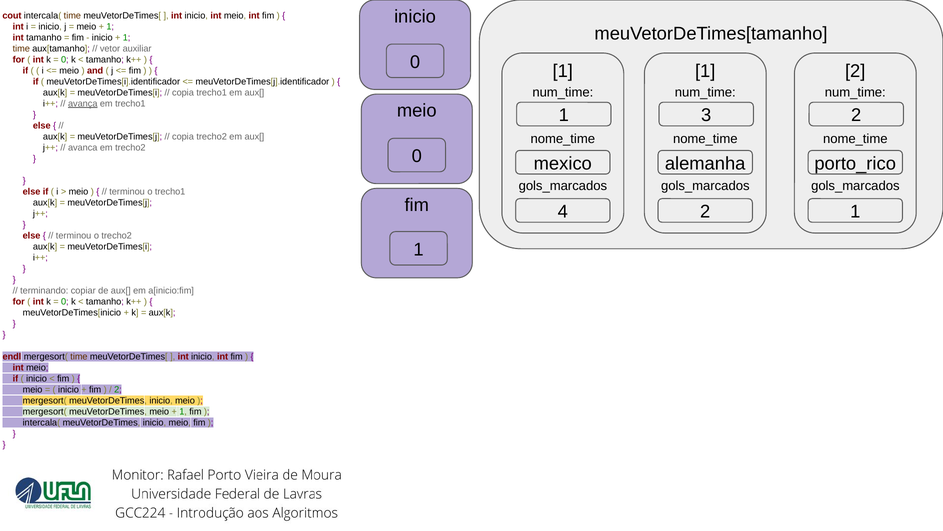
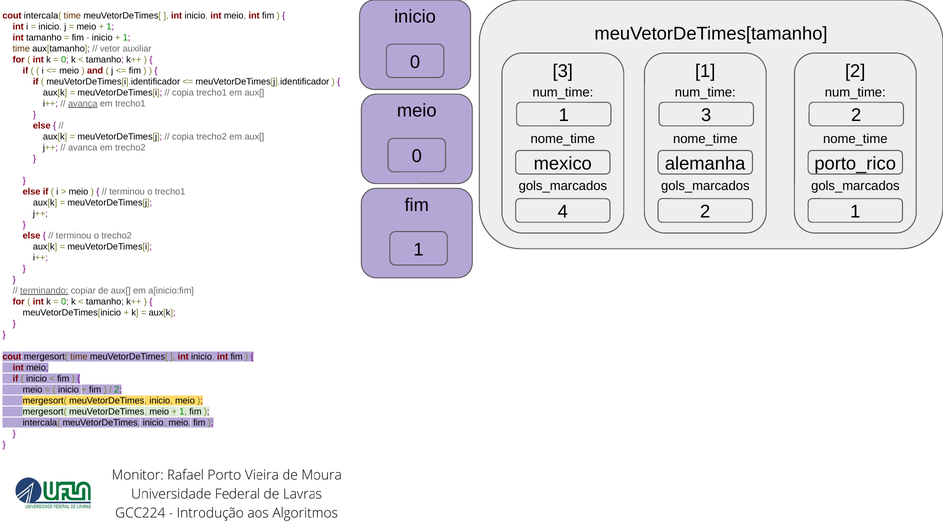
1 at (563, 71): 1 -> 3
terminando underline: none -> present
endl at (12, 356): endl -> cout
